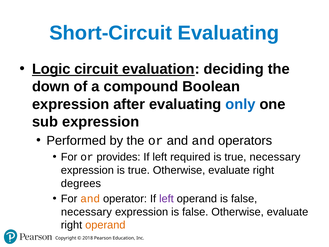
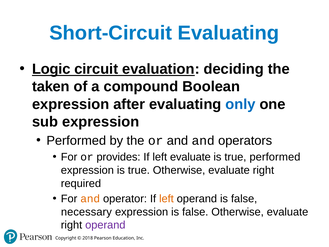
down: down -> taken
left required: required -> evaluate
true necessary: necessary -> performed
degrees: degrees -> required
left at (166, 199) colour: purple -> orange
operand at (105, 225) colour: orange -> purple
